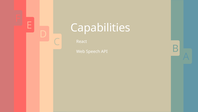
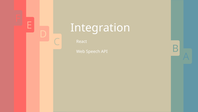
Capabilities: Capabilities -> Integration
